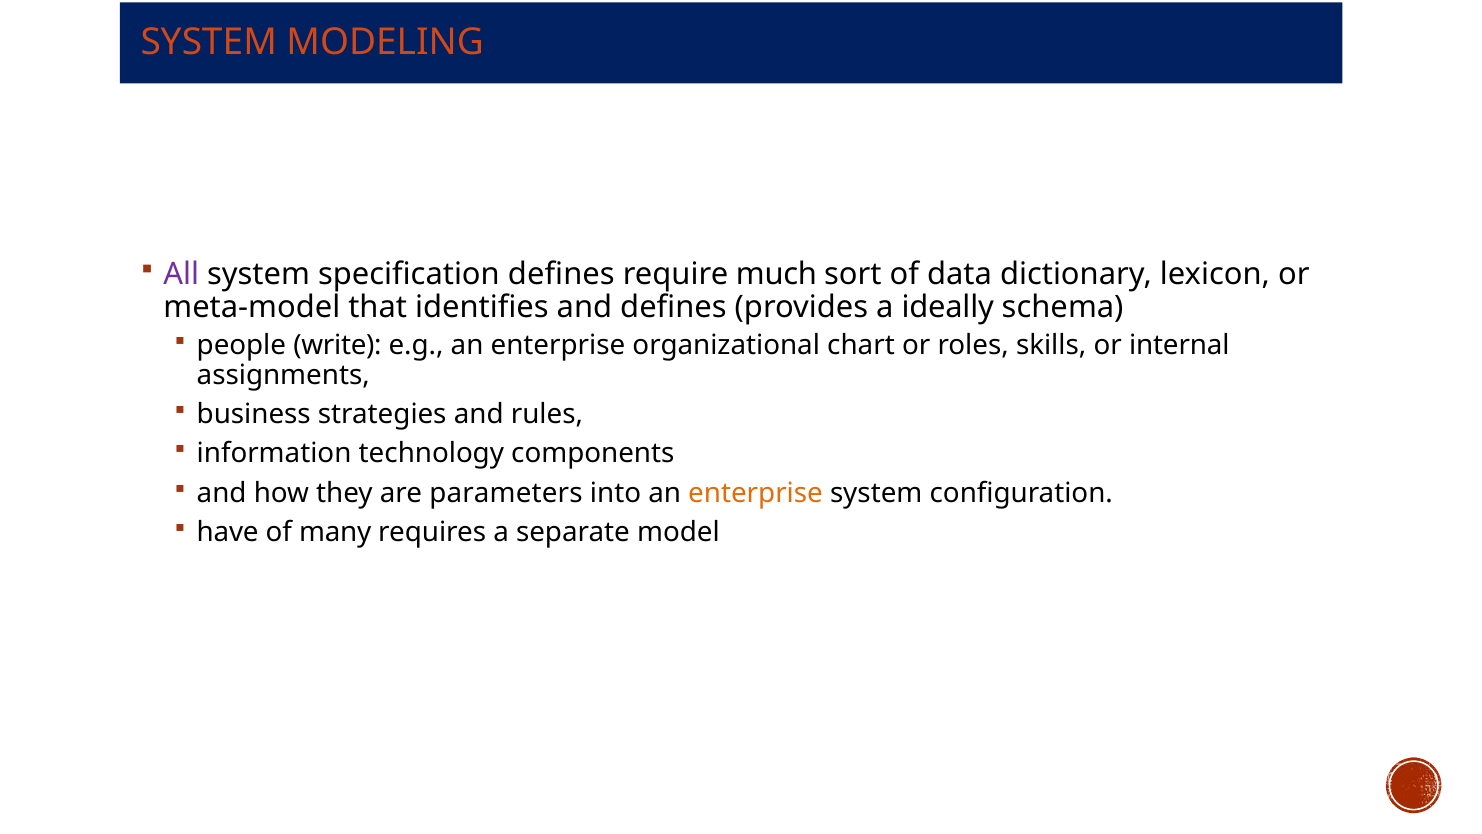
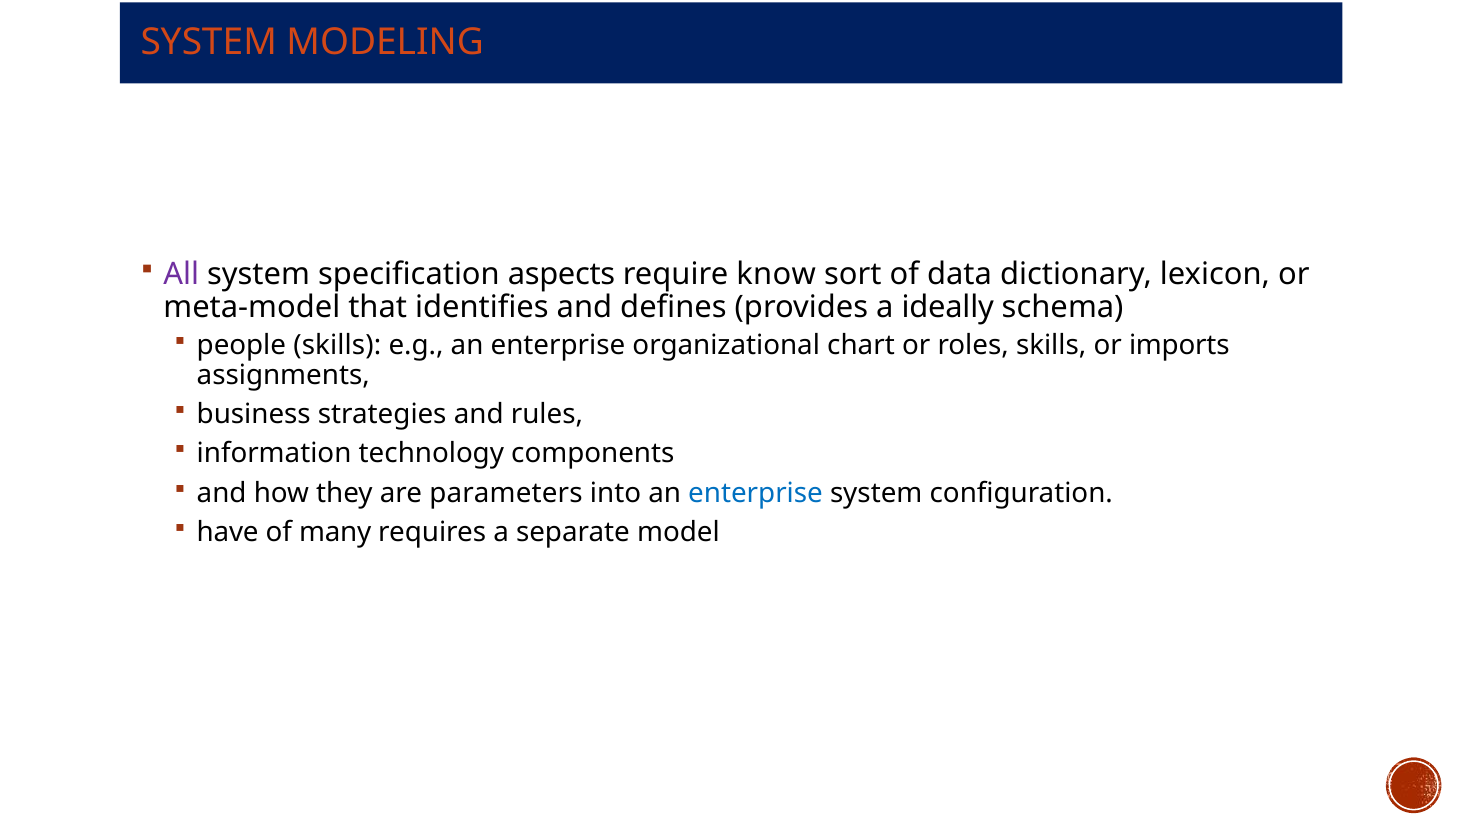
specification defines: defines -> aspects
much: much -> know
people write: write -> skills
internal: internal -> imports
enterprise at (756, 493) colour: orange -> blue
